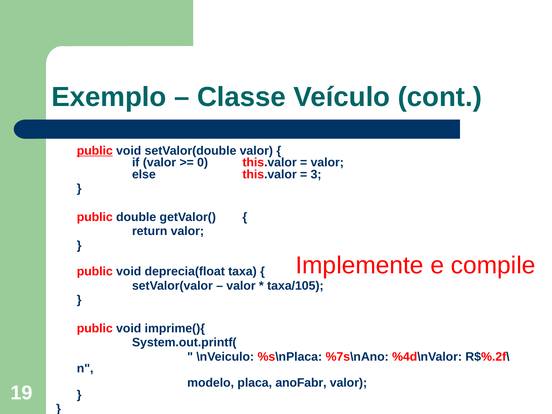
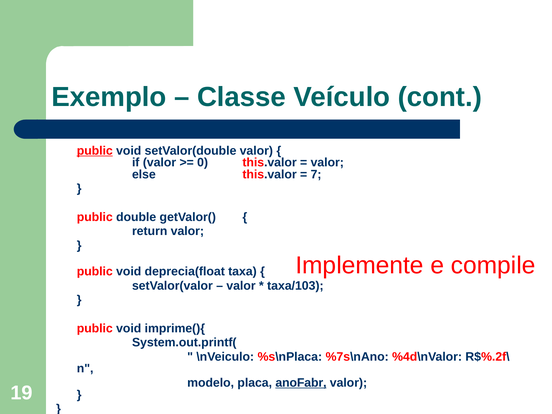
3: 3 -> 7
taxa/105: taxa/105 -> taxa/103
anoFabr underline: none -> present
